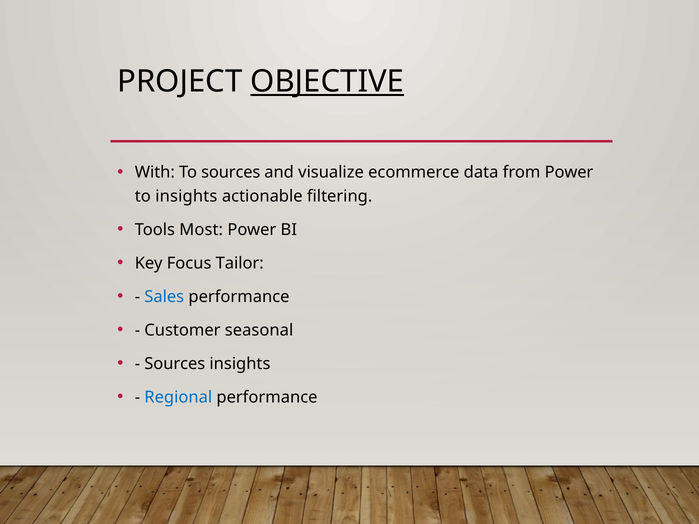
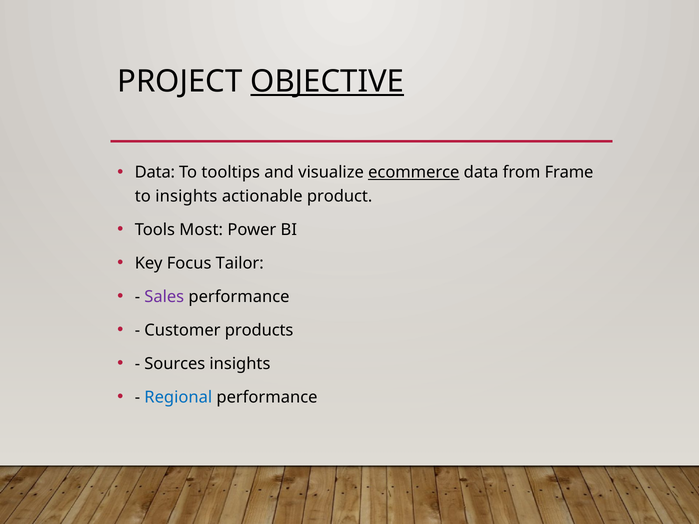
With at (155, 173): With -> Data
To sources: sources -> tooltips
ecommerce underline: none -> present
from Power: Power -> Frame
filtering: filtering -> product
Sales colour: blue -> purple
seasonal: seasonal -> products
